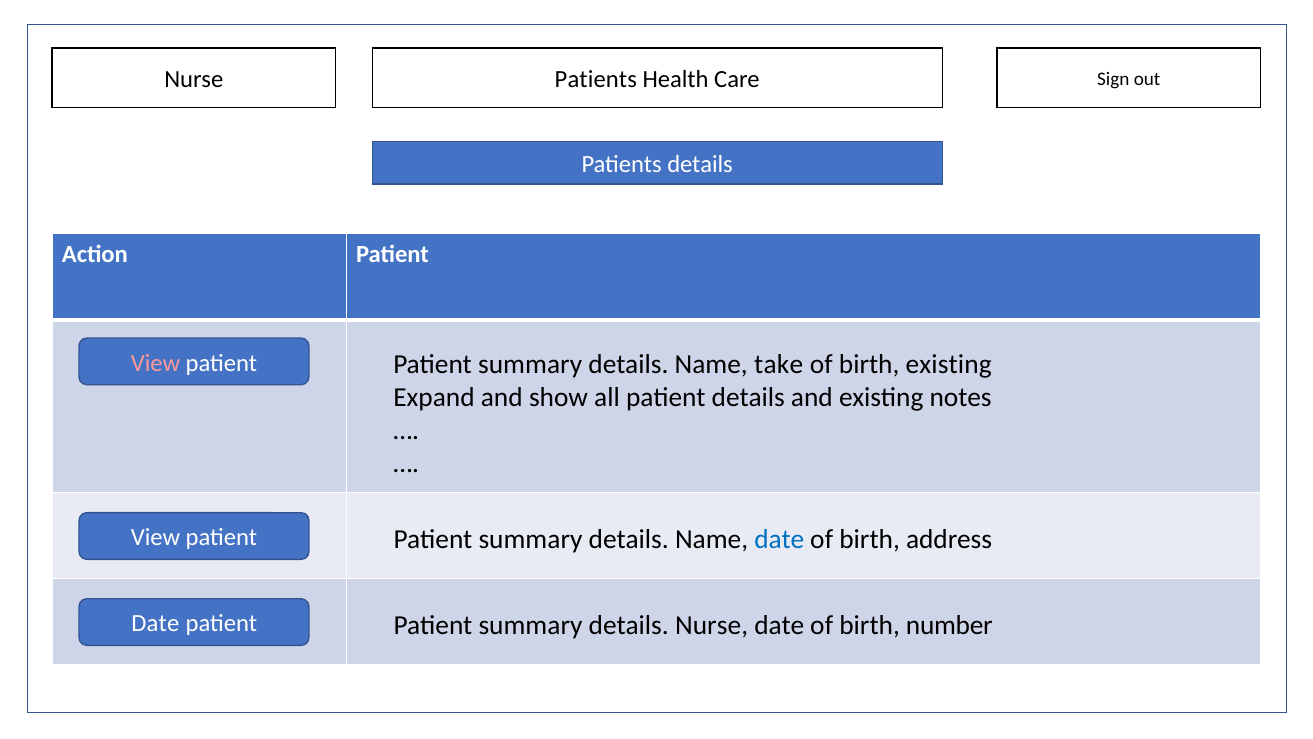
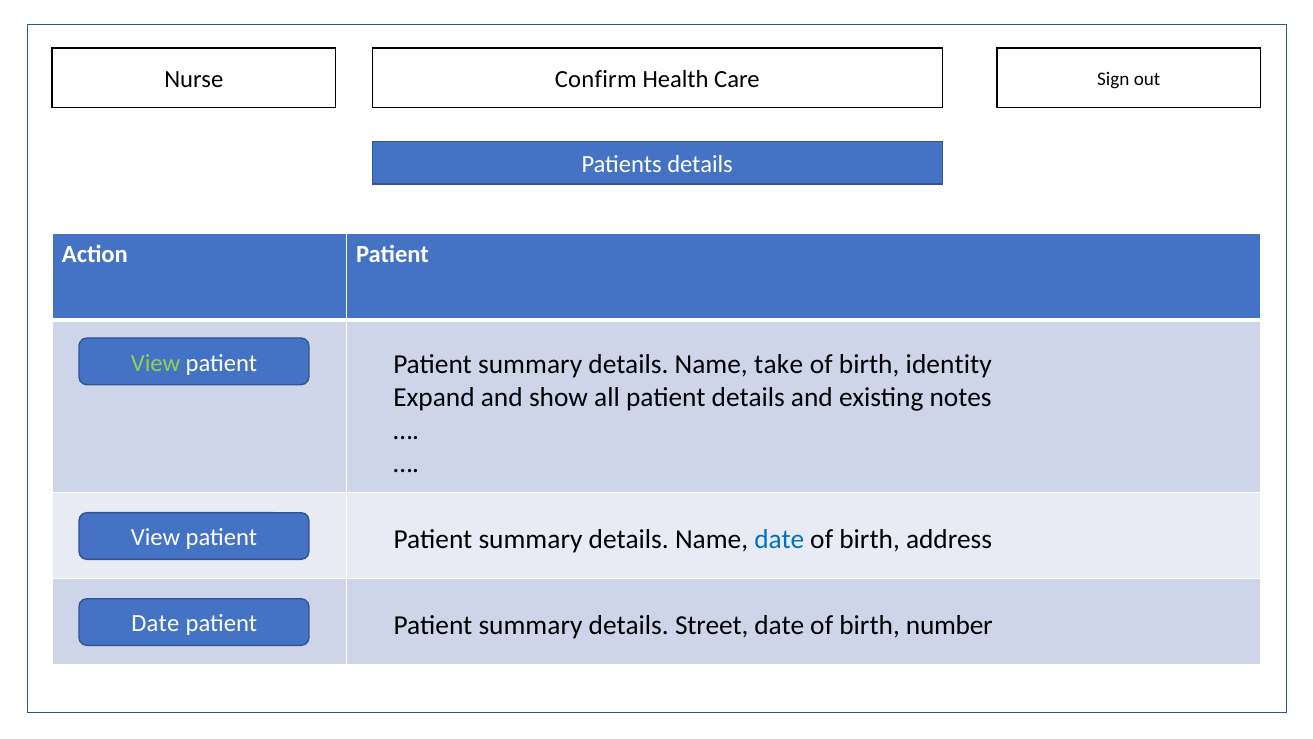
Patients at (596, 79): Patients -> Confirm
View at (155, 363) colour: pink -> light green
birth existing: existing -> identity
details Nurse: Nurse -> Street
